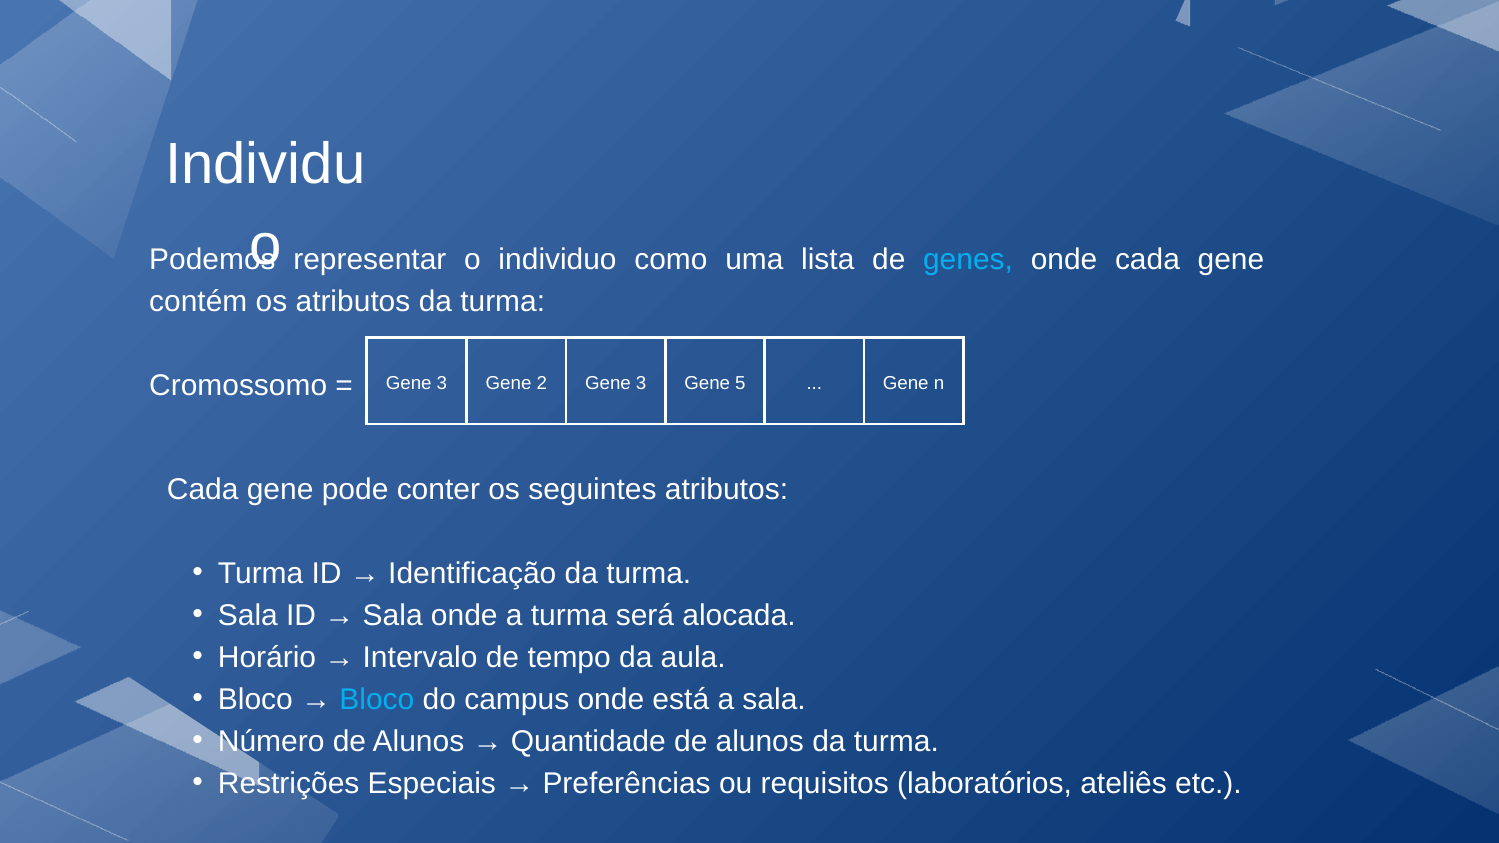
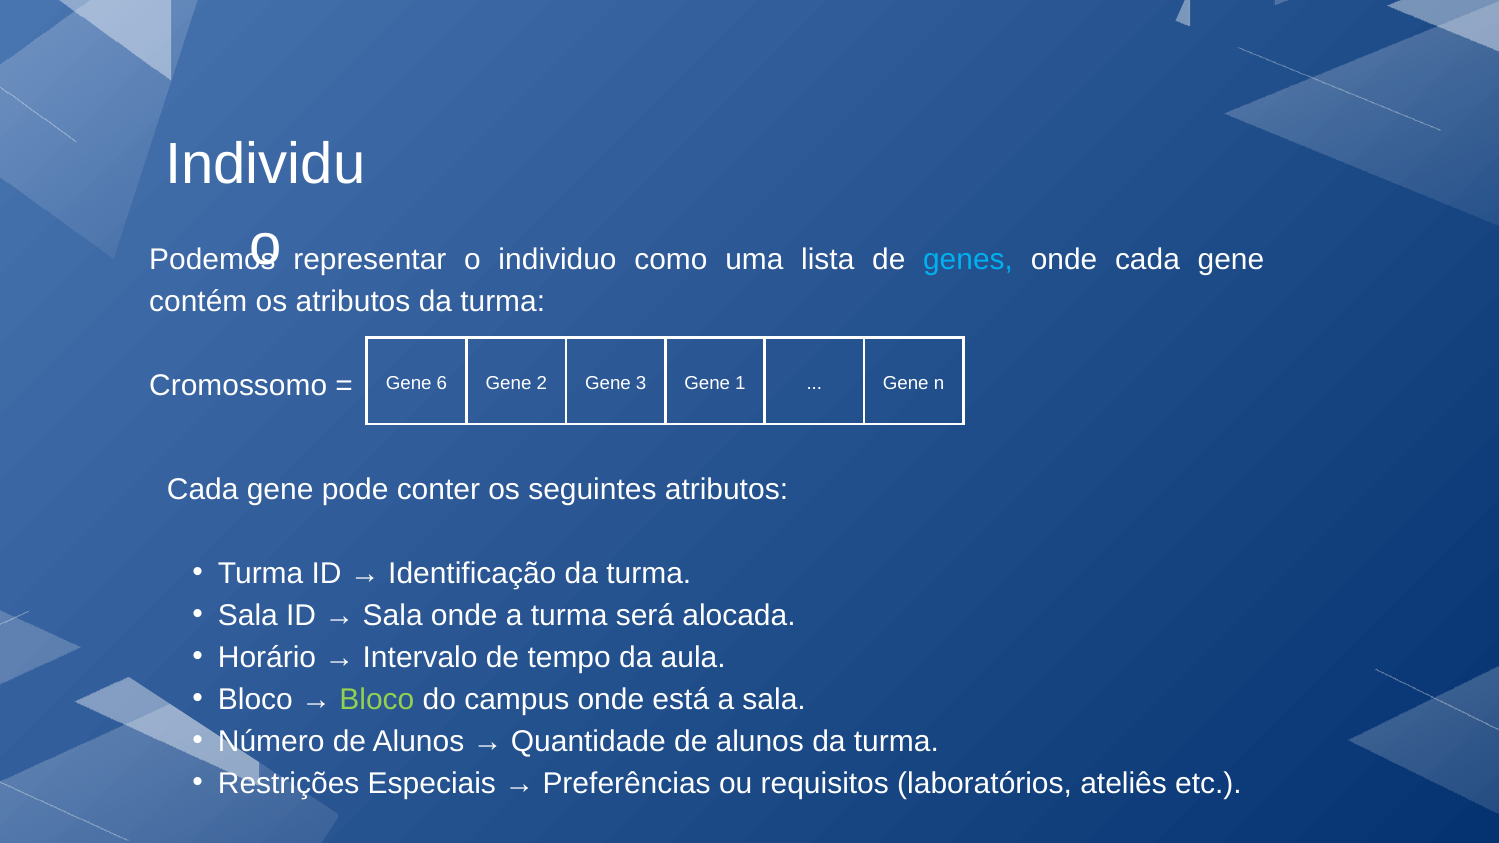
3 at (442, 384): 3 -> 6
5: 5 -> 1
Bloco at (377, 700) colour: light blue -> light green
